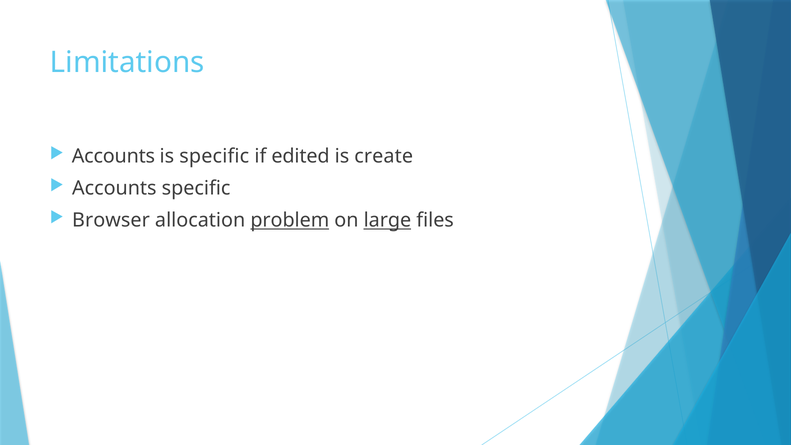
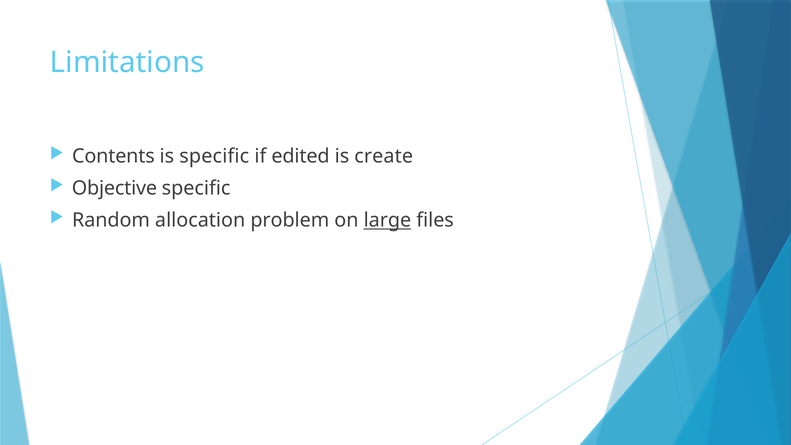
Accounts at (113, 156): Accounts -> Contents
Accounts at (114, 188): Accounts -> Objective
Browser: Browser -> Random
problem underline: present -> none
